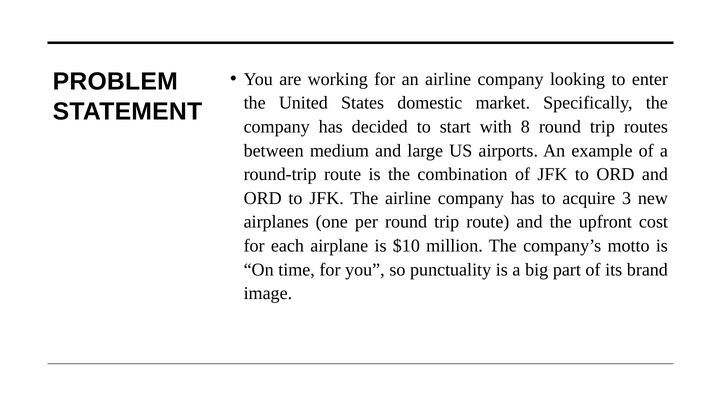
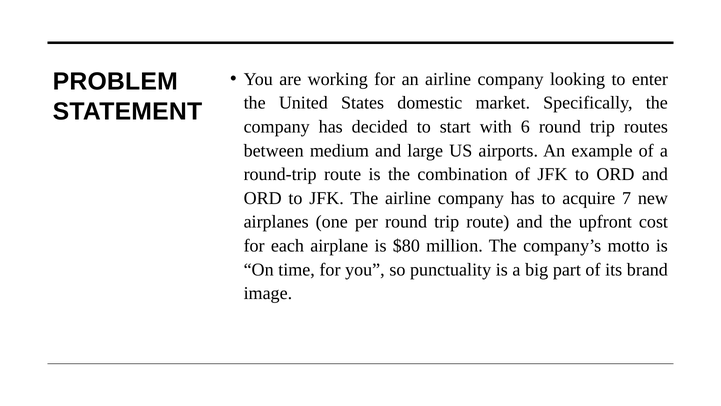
8: 8 -> 6
3: 3 -> 7
$10: $10 -> $80
